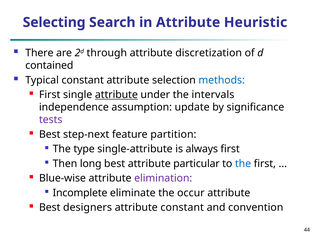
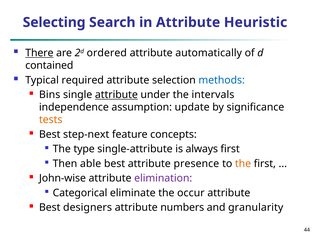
There underline: none -> present
through: through -> ordered
discretization: discretization -> automatically
Typical constant: constant -> required
First at (50, 95): First -> Bins
tests colour: purple -> orange
partition: partition -> concepts
long: long -> able
particular: particular -> presence
the at (243, 163) colour: blue -> orange
Blue-wise: Blue-wise -> John-wise
Incomplete: Incomplete -> Categorical
attribute constant: constant -> numbers
convention: convention -> granularity
